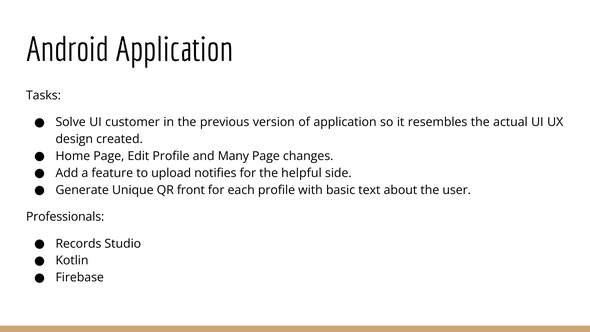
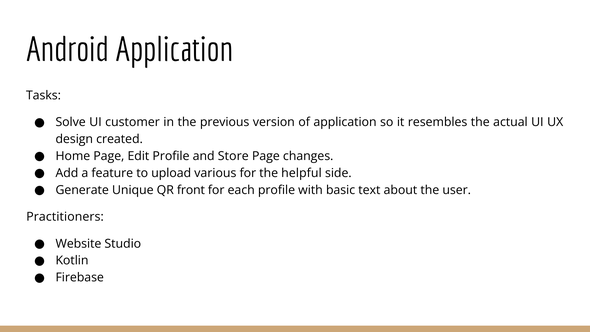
Many: Many -> Store
notifies: notifies -> various
Professionals: Professionals -> Practitioners
Records: Records -> Website
